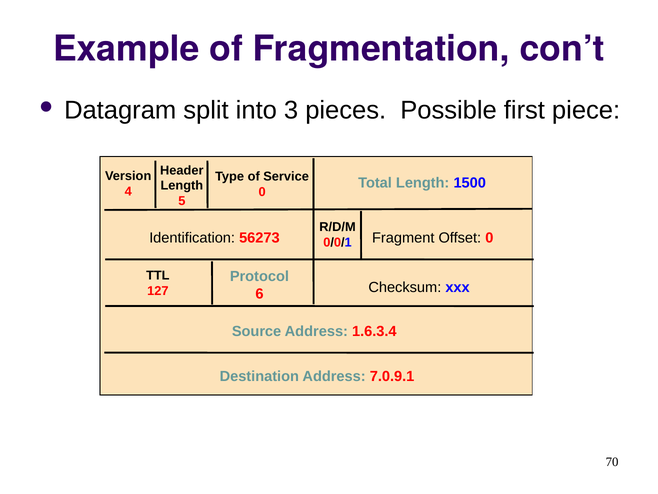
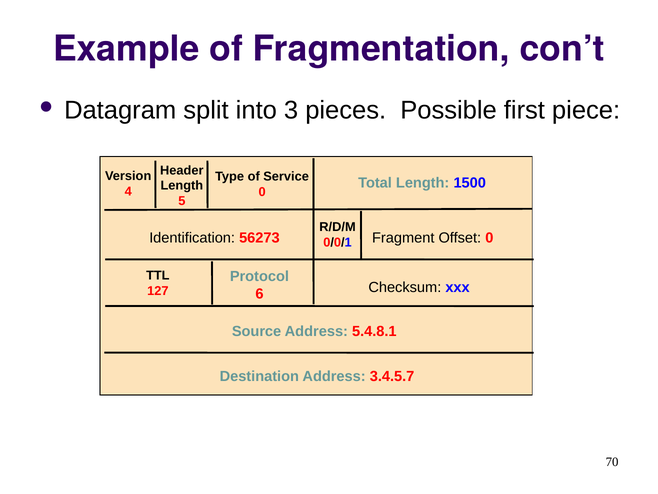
1.6.3.4: 1.6.3.4 -> 5.4.8.1
7.0.9.1: 7.0.9.1 -> 3.4.5.7
